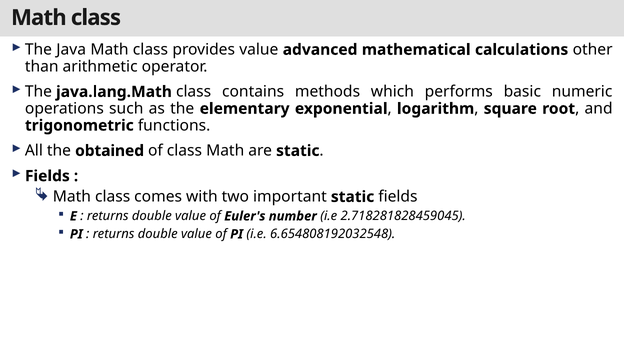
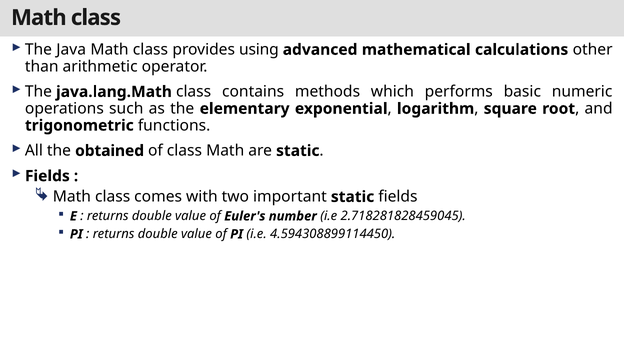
provides value: value -> using
6.654808192032548: 6.654808192032548 -> 4.594308899114450
